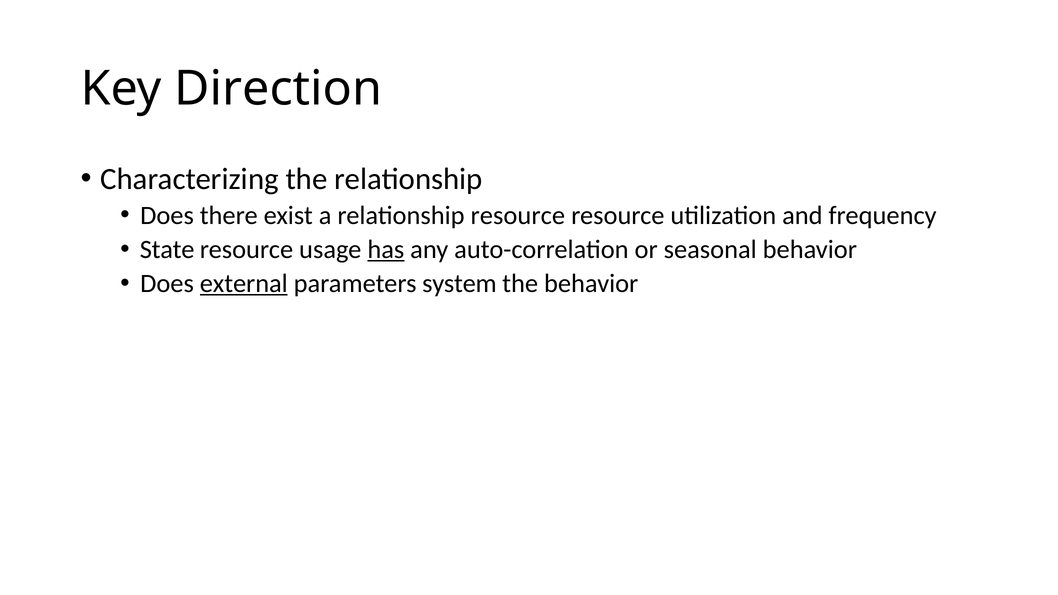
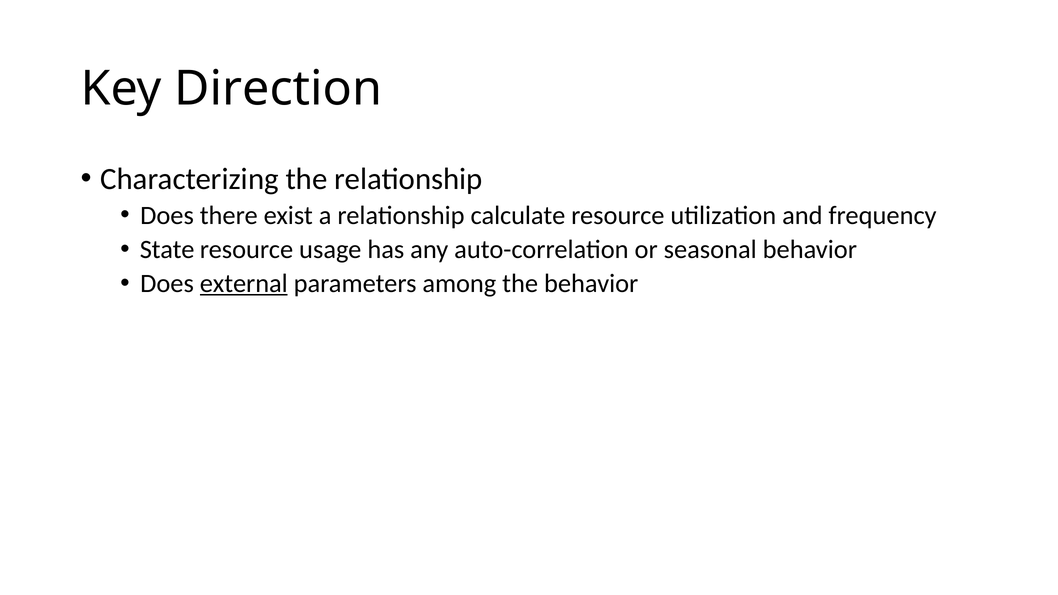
relationship resource: resource -> calculate
has underline: present -> none
system: system -> among
